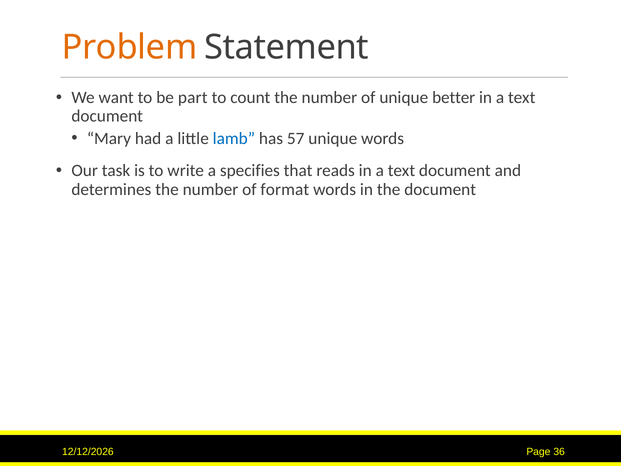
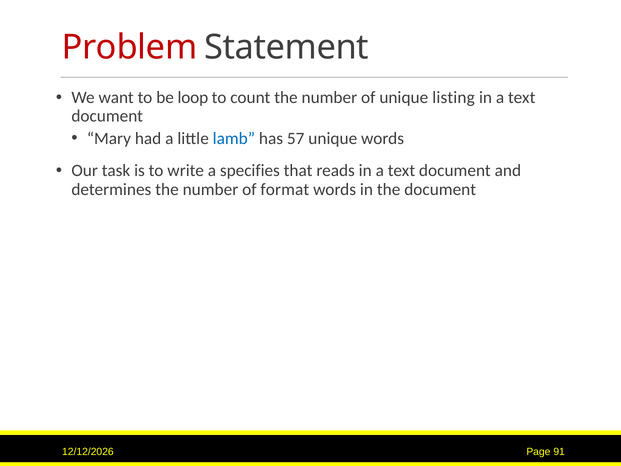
Problem colour: orange -> red
part: part -> loop
better: better -> listing
36: 36 -> 91
